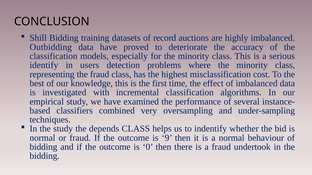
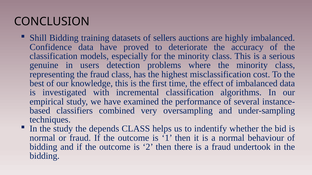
record: record -> sellers
Outbidding: Outbidding -> Confidence
identify: identify -> genuine
9: 9 -> 1
0: 0 -> 2
